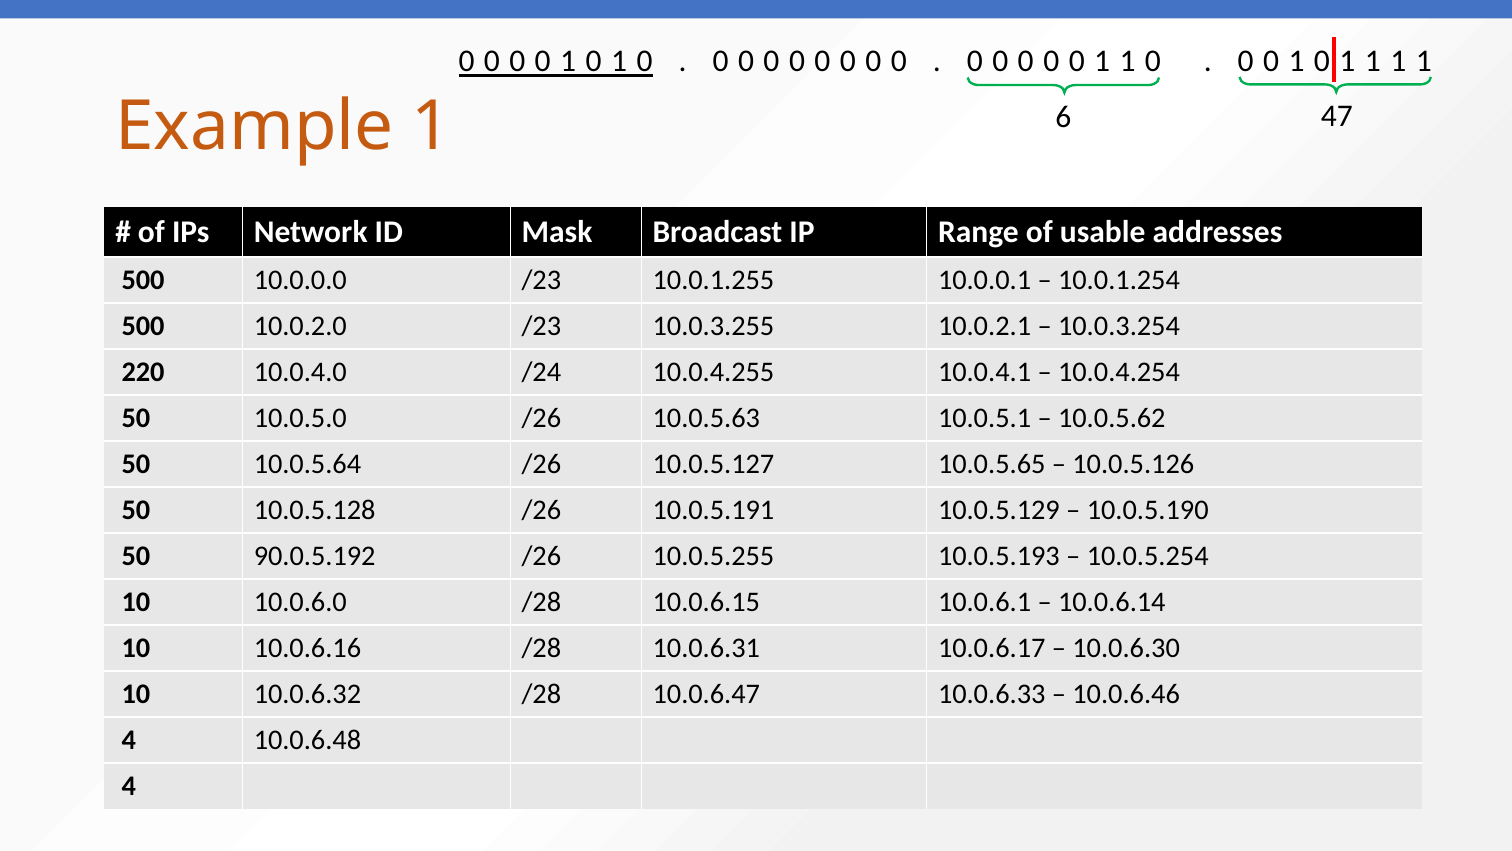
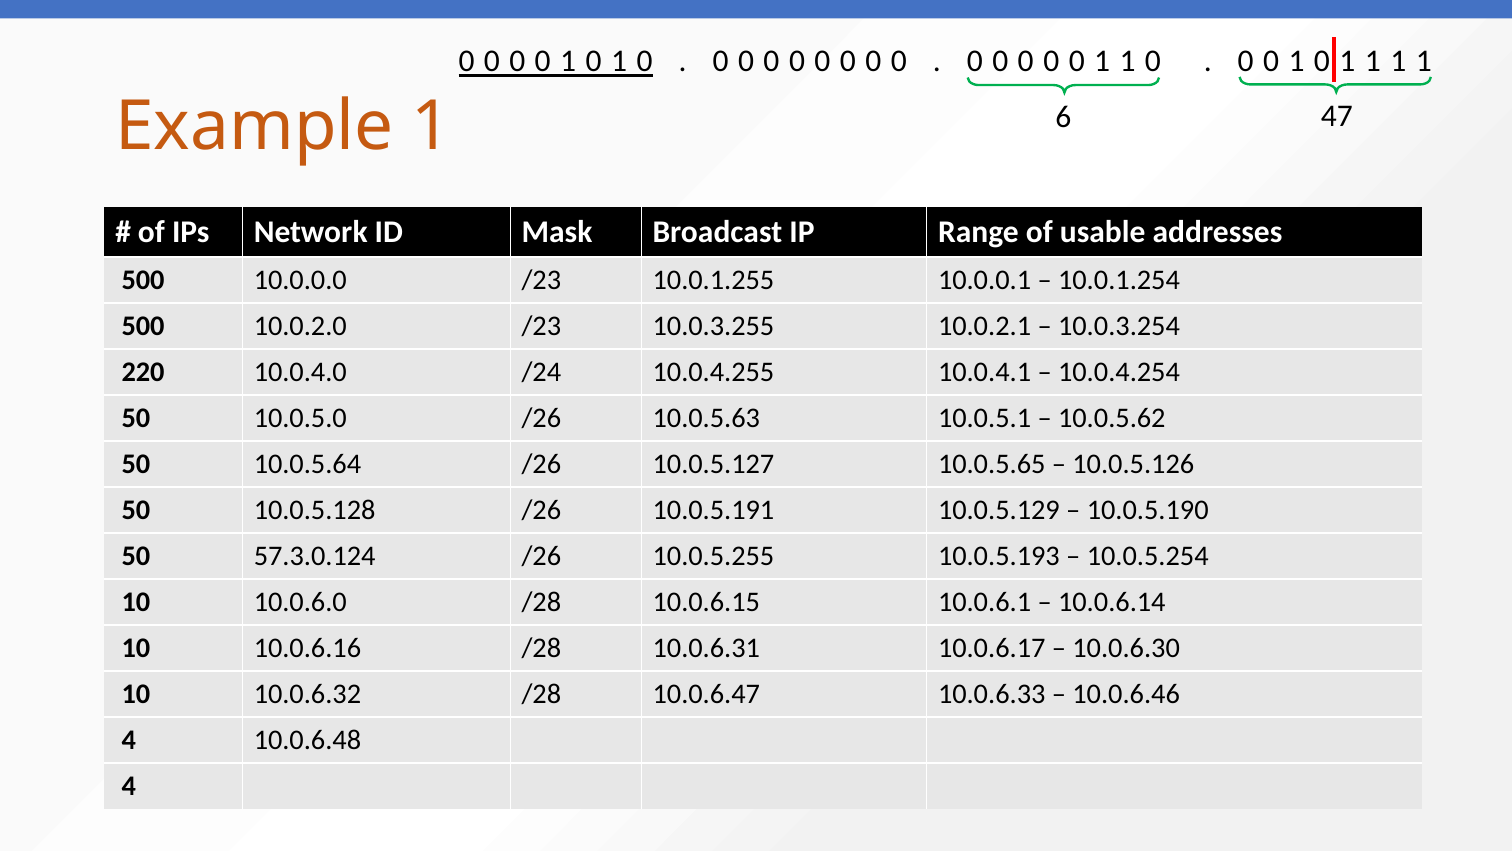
90.0.5.192: 90.0.5.192 -> 57.3.0.124
